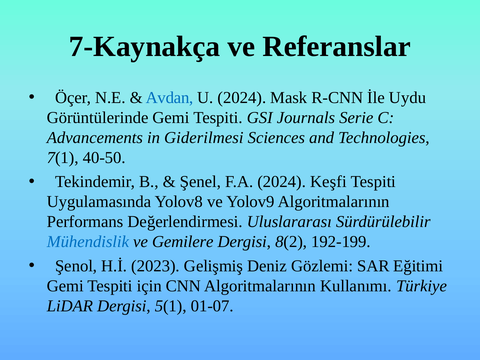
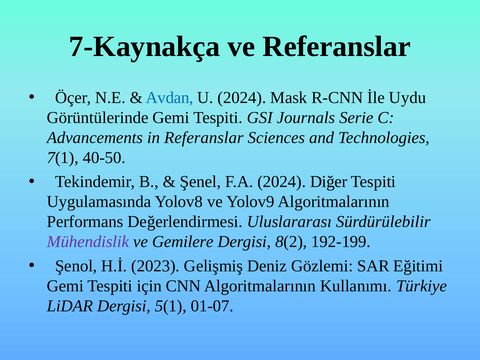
in Giderilmesi: Giderilmesi -> Referanslar
Keşfi: Keşfi -> Diğer
Mühendislik colour: blue -> purple
